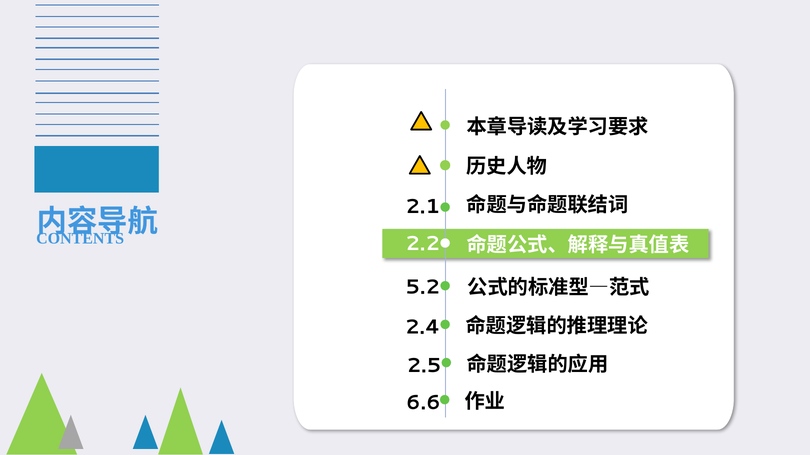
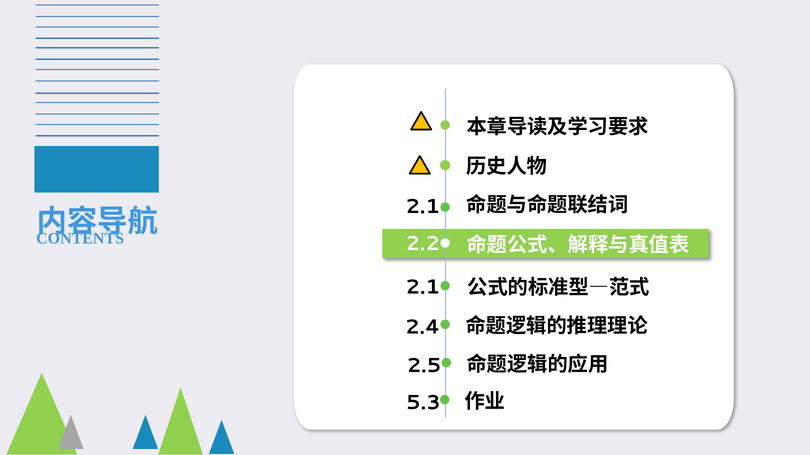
5.2 at (423, 287): 5.2 -> 2.1
6.6: 6.6 -> 5.3
